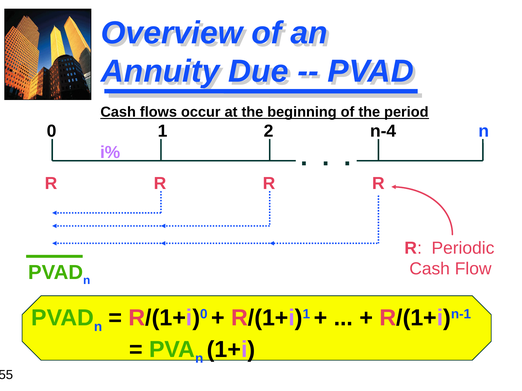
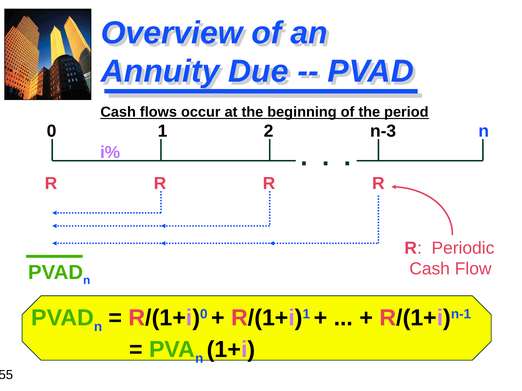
n-4: n-4 -> n-3
